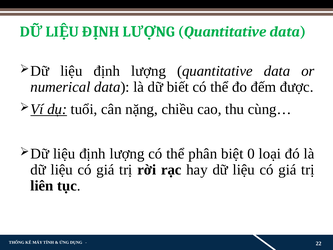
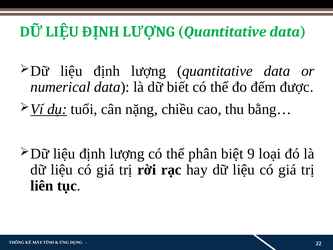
cùng…: cùng… -> bằng…
0: 0 -> 9
